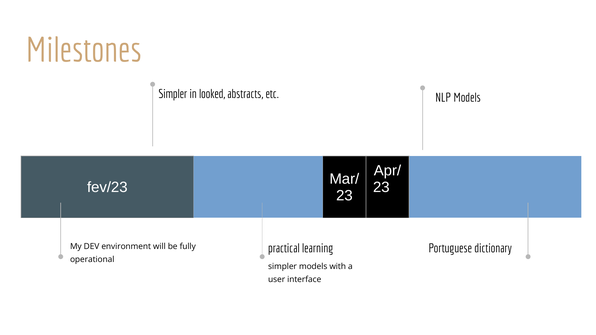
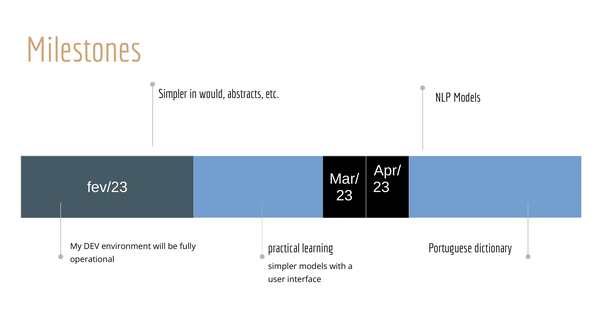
looked: looked -> would
